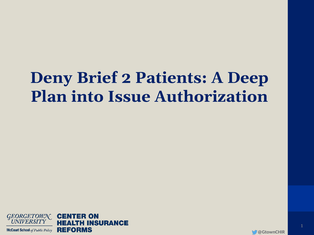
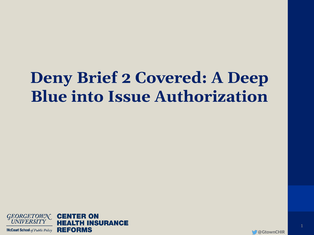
Patients: Patients -> Covered
Plan: Plan -> Blue
